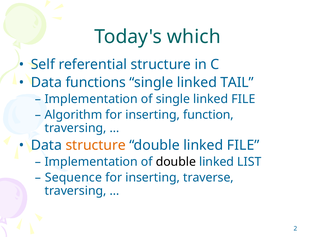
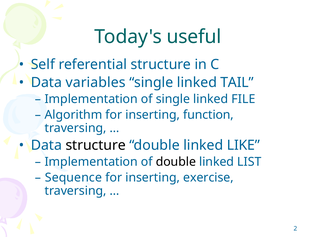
which: which -> useful
functions: functions -> variables
structure at (96, 145) colour: orange -> black
double linked FILE: FILE -> LIKE
traverse: traverse -> exercise
